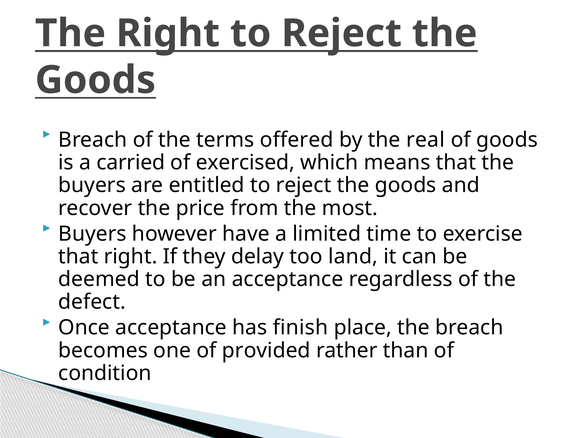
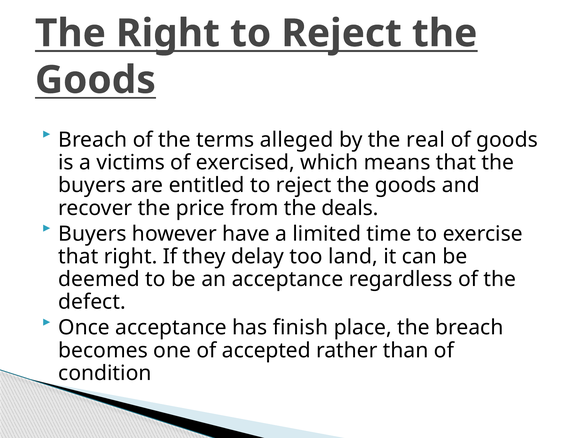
offered: offered -> alleged
carried: carried -> victims
most: most -> deals
provided: provided -> accepted
